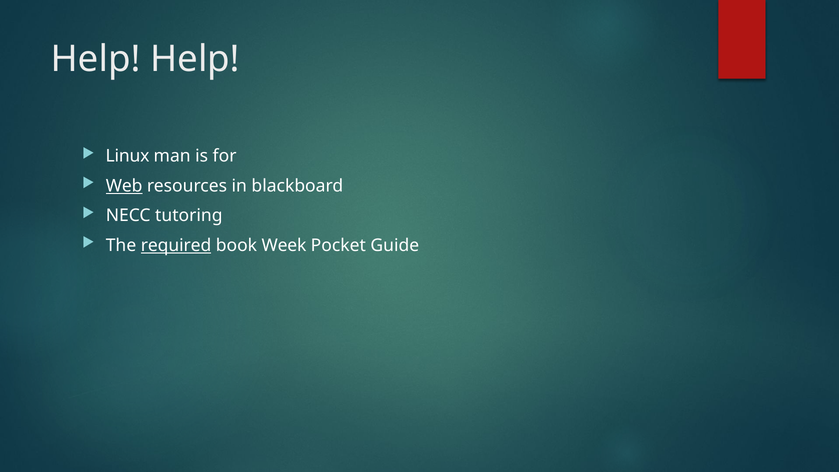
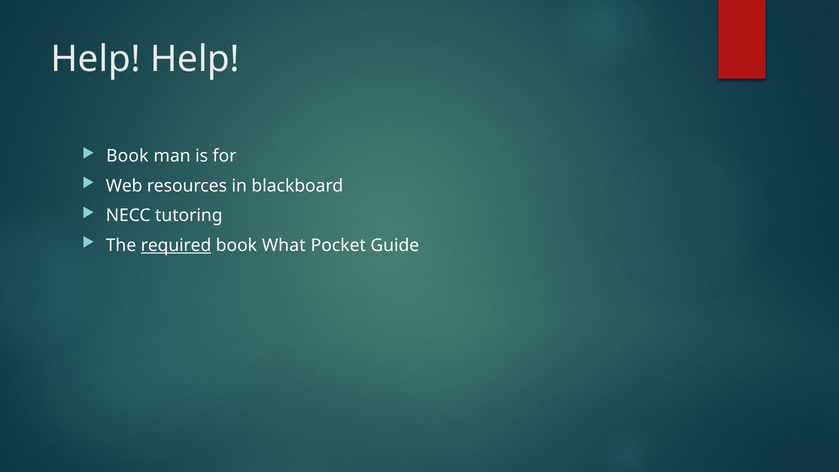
Linux at (128, 156): Linux -> Book
Web underline: present -> none
Week: Week -> What
